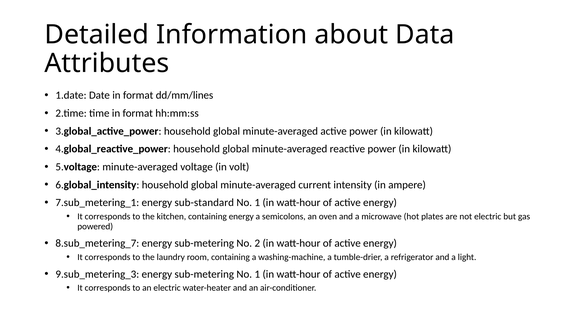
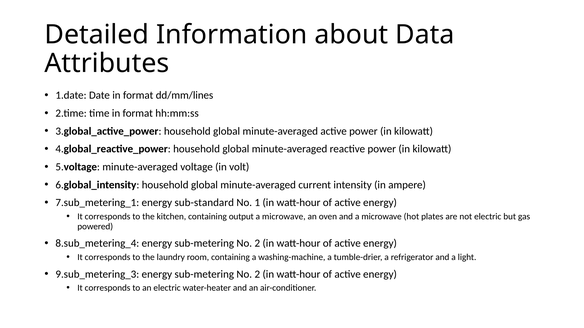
containing energy: energy -> output
semicolons at (284, 217): semicolons -> microwave
8.sub_metering_7: 8.sub_metering_7 -> 8.sub_metering_4
1 at (257, 274): 1 -> 2
